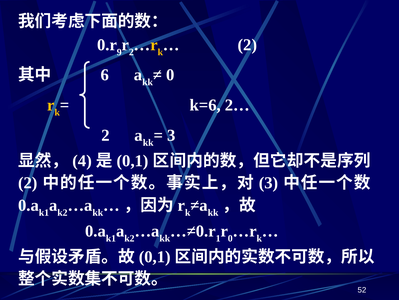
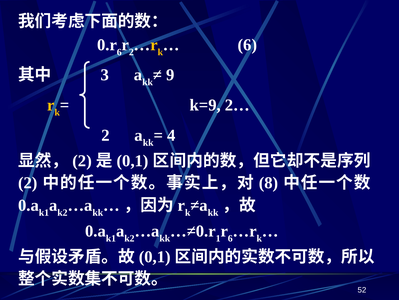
9 at (119, 52): 9 -> 6
2 at (247, 45): 2 -> 6
6: 6 -> 3
0 at (170, 75): 0 -> 9
k=6: k=6 -> k=9
3 at (171, 135): 3 -> 4
4 at (82, 161): 4 -> 2
3 at (269, 183): 3 -> 8
0 at (230, 238): 0 -> 6
